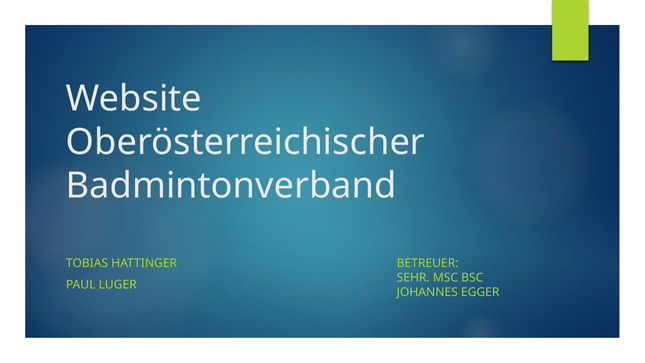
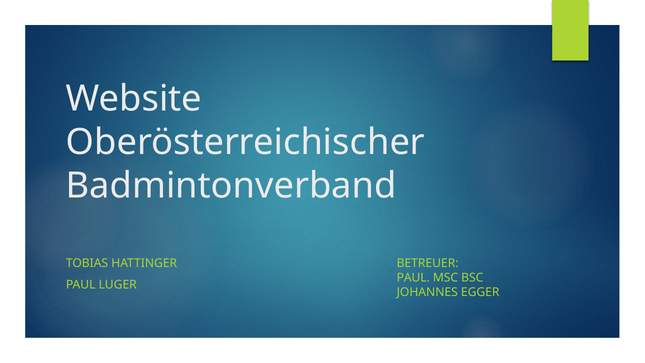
SEHR at (413, 278): SEHR -> PAUL
